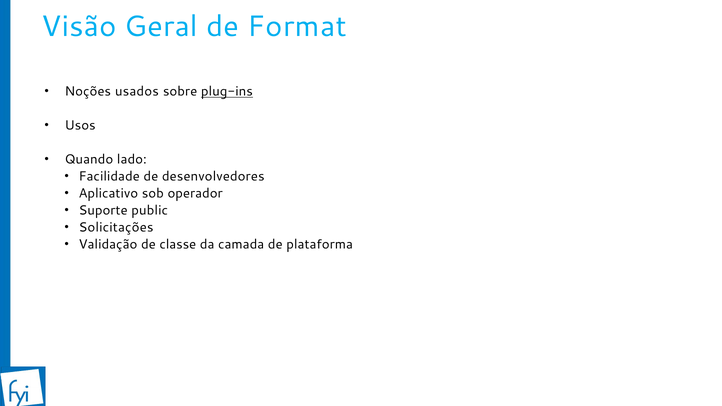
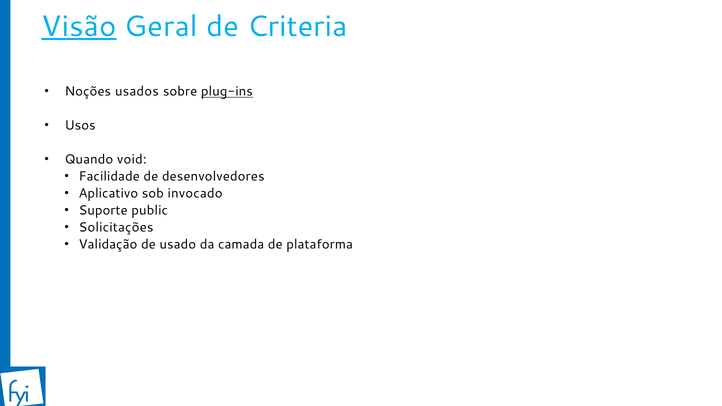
Visão underline: none -> present
Format: Format -> Criteria
lado: lado -> void
operador: operador -> invocado
classe: classe -> usado
